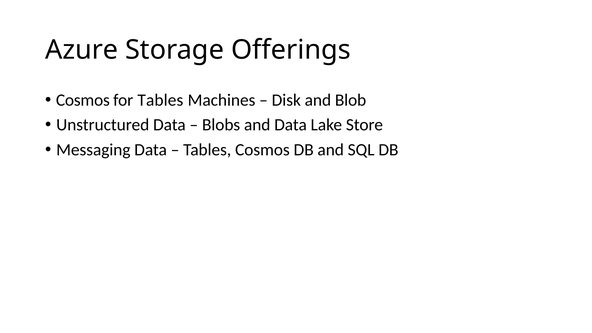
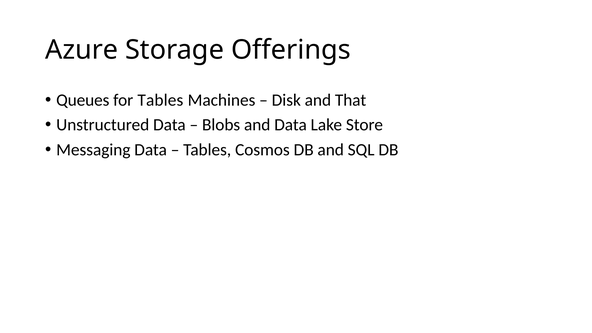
Cosmos at (83, 100): Cosmos -> Queues
Blob: Blob -> That
